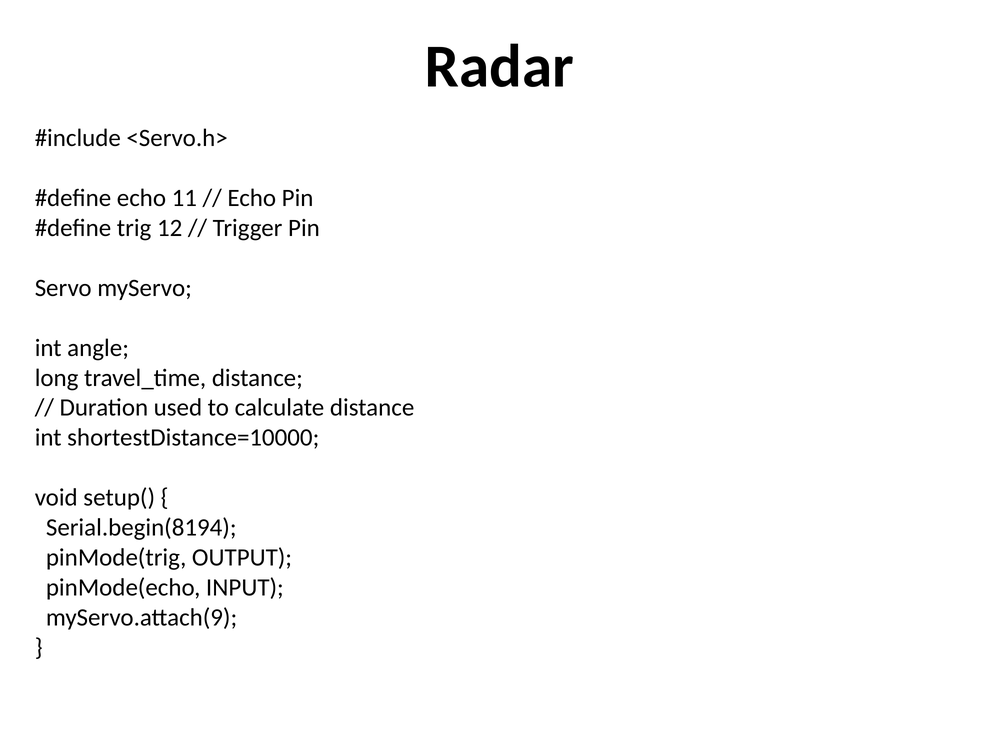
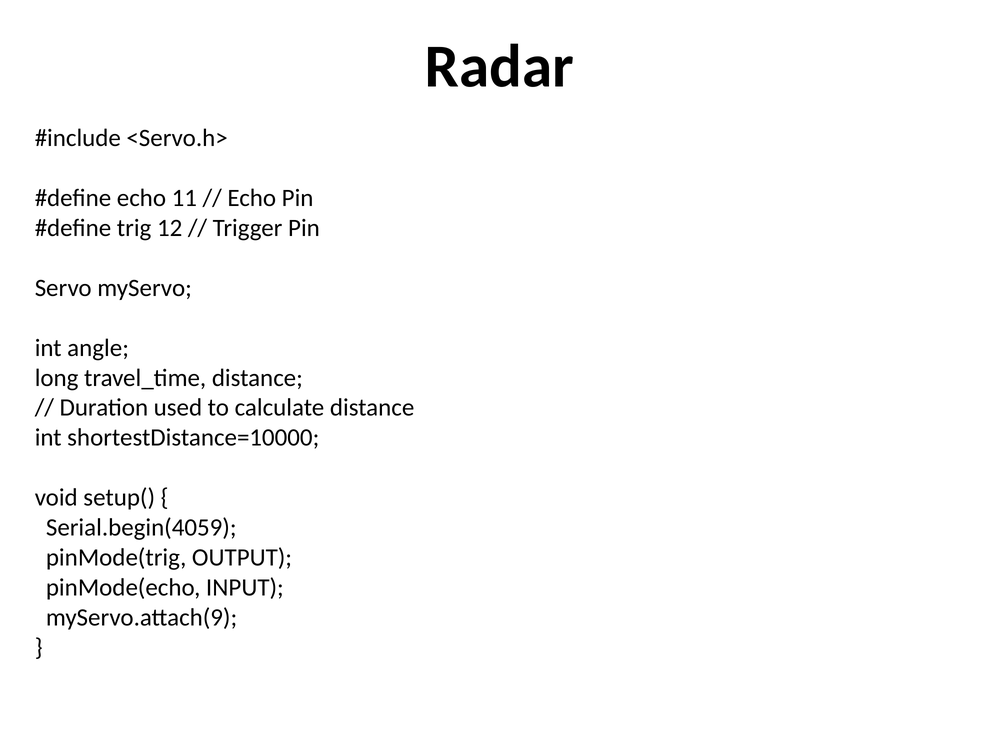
Serial.begin(8194: Serial.begin(8194 -> Serial.begin(4059
